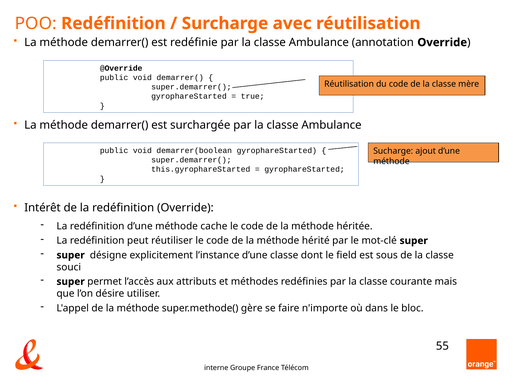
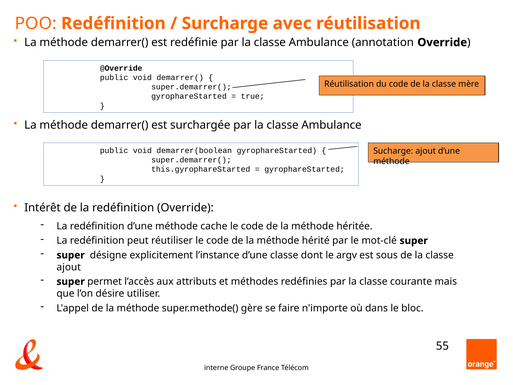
field: field -> argv
souci at (69, 267): souci -> ajout
